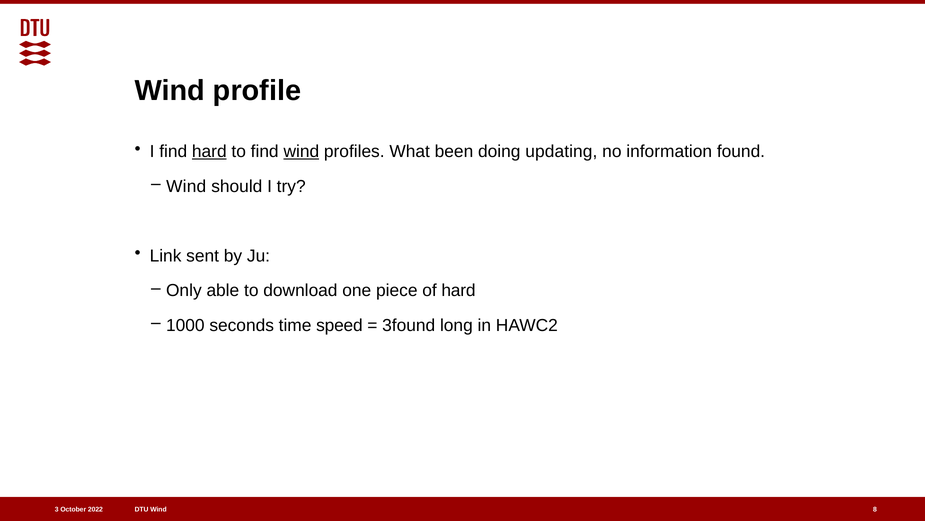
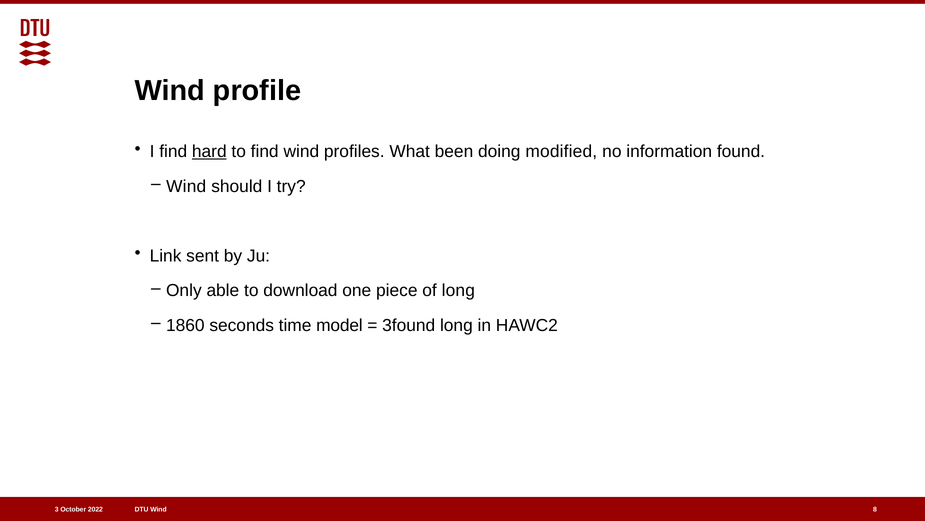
wind at (301, 152) underline: present -> none
updating: updating -> modified
of hard: hard -> long
1000: 1000 -> 1860
speed: speed -> model
